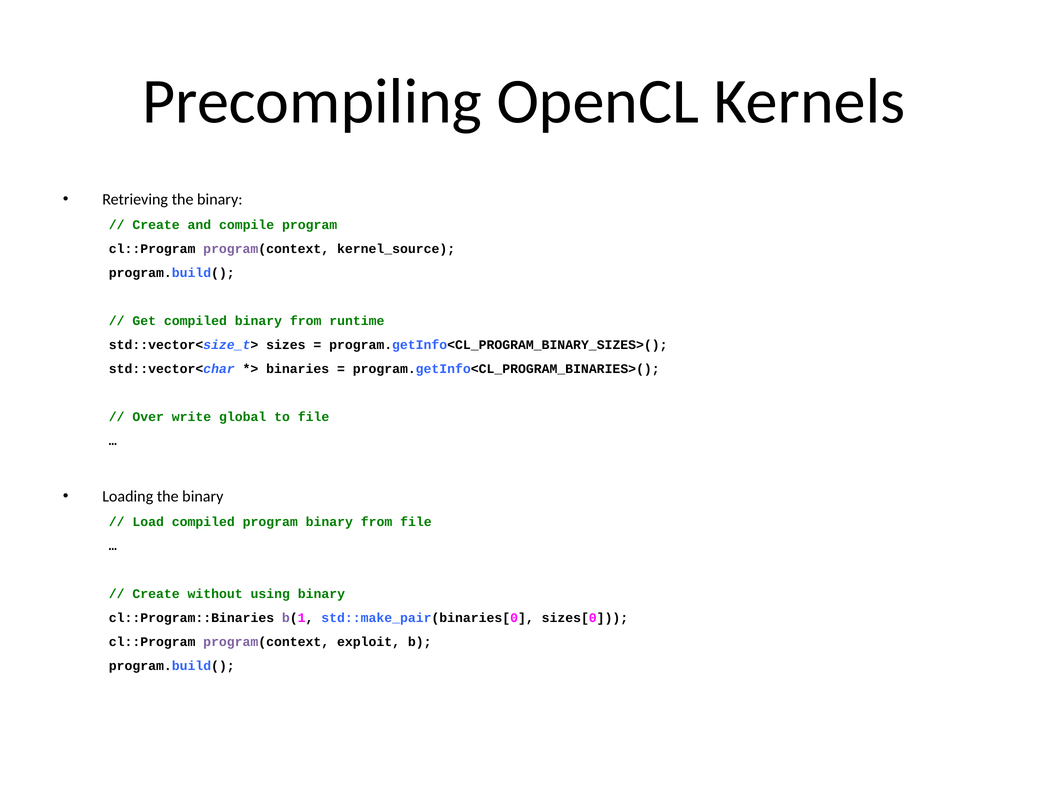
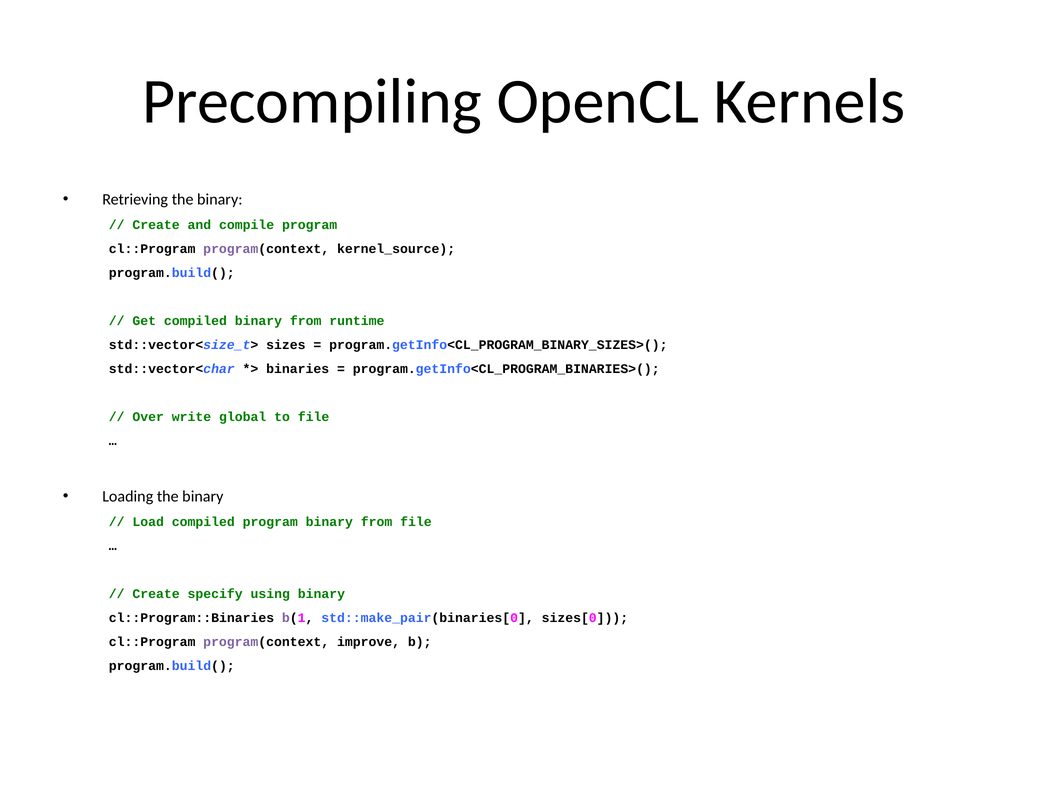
without: without -> specify
exploit: exploit -> improve
